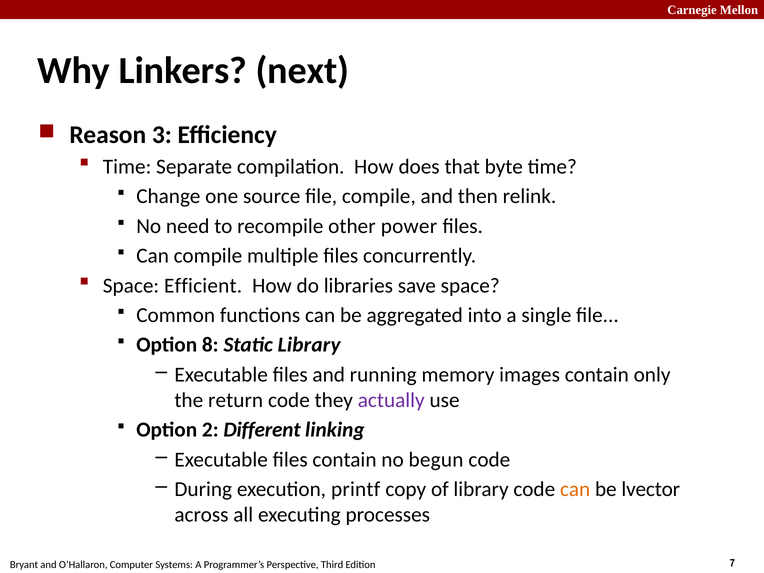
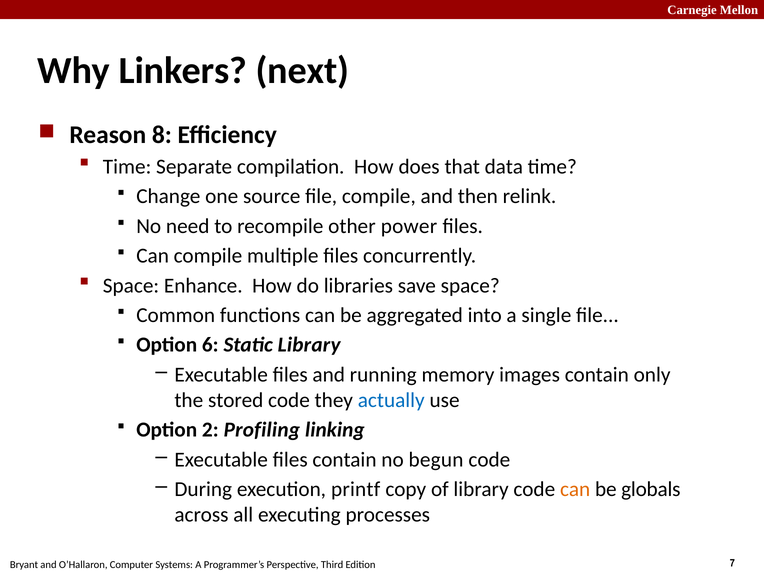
3: 3 -> 8
byte: byte -> data
Efficient: Efficient -> Enhance
8: 8 -> 6
return: return -> stored
actually colour: purple -> blue
Different: Different -> Profiling
lvector: lvector -> globals
